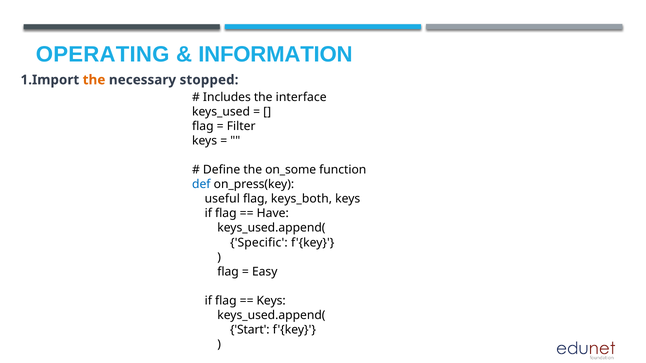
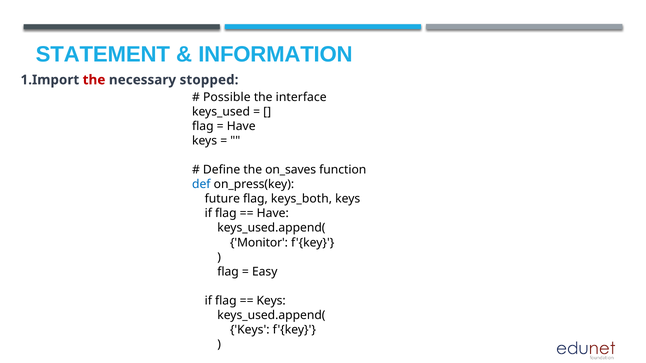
OPERATING: OPERATING -> STATEMENT
the at (94, 80) colour: orange -> red
Includes: Includes -> Possible
Filter at (241, 126): Filter -> Have
on_some: on_some -> on_saves
useful: useful -> future
Specific: Specific -> Monitor
Start at (250, 330): Start -> Keys
